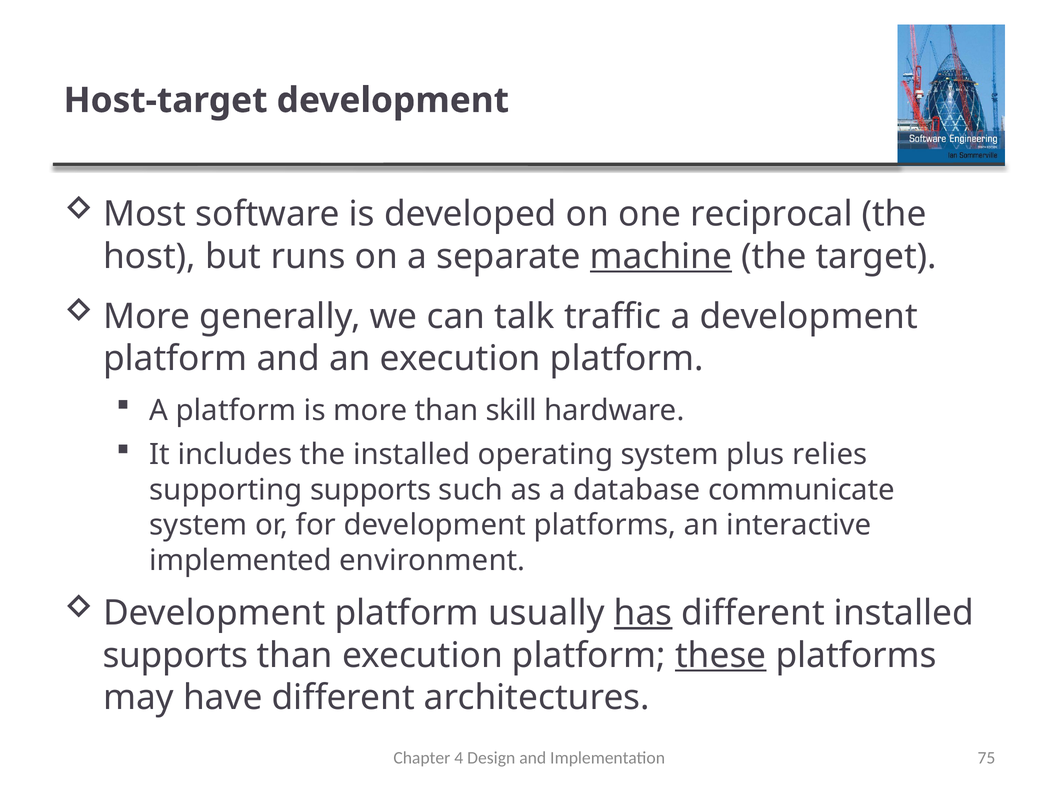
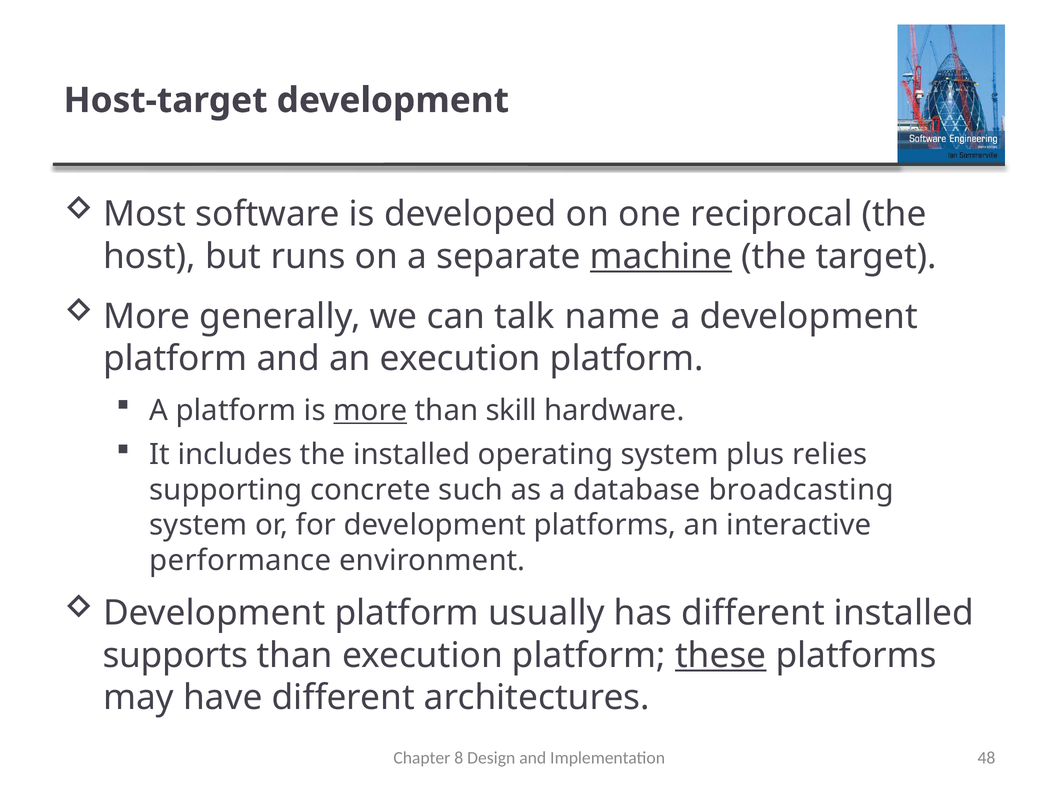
traffic: traffic -> name
more at (370, 411) underline: none -> present
supporting supports: supports -> concrete
communicate: communicate -> broadcasting
implemented: implemented -> performance
has underline: present -> none
4: 4 -> 8
75: 75 -> 48
